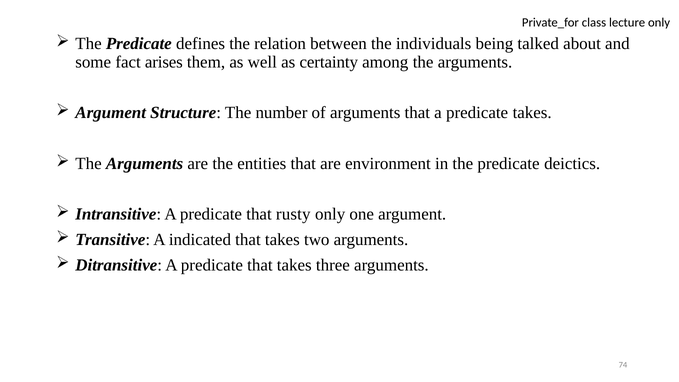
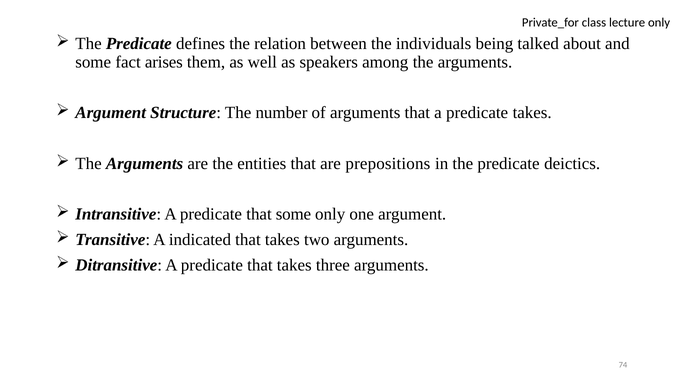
certainty: certainty -> speakers
environment: environment -> prepositions
that rusty: rusty -> some
